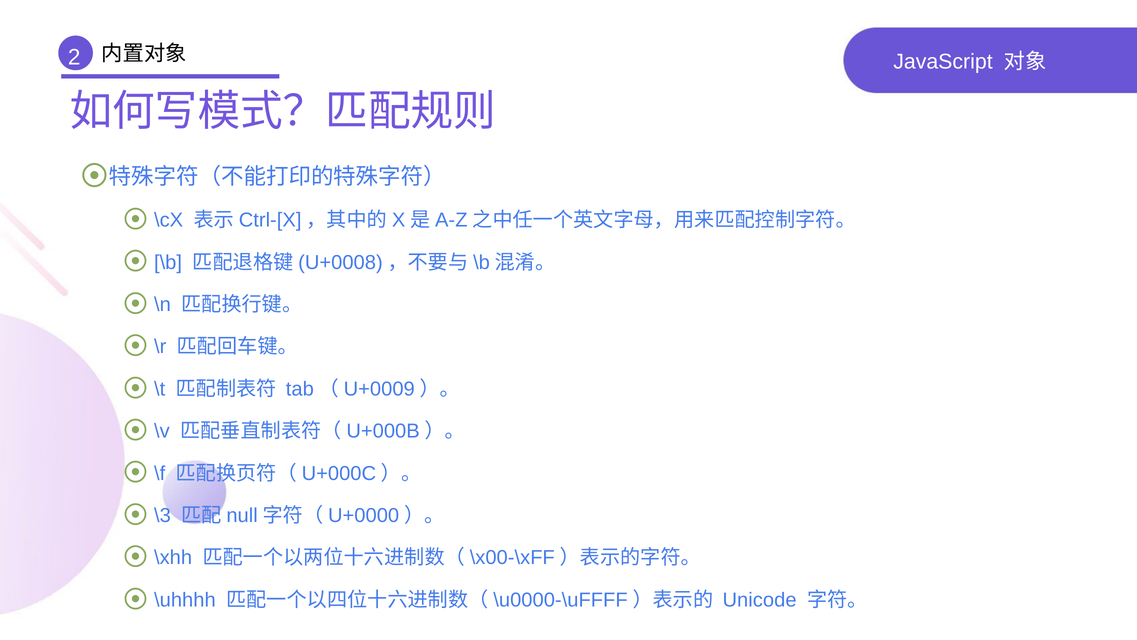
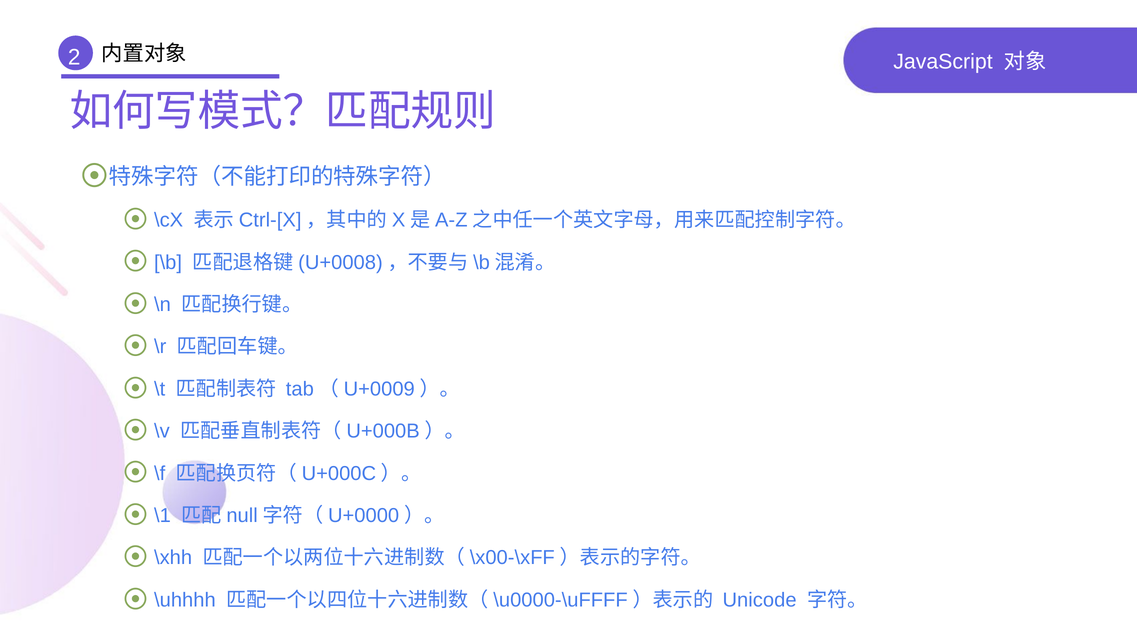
\3: \3 -> \1
